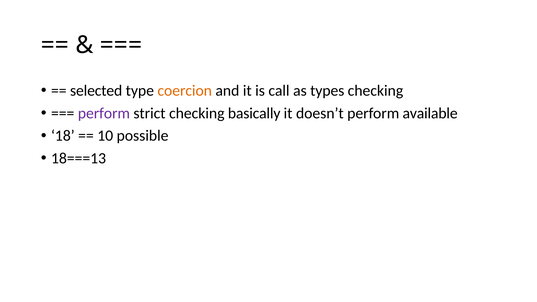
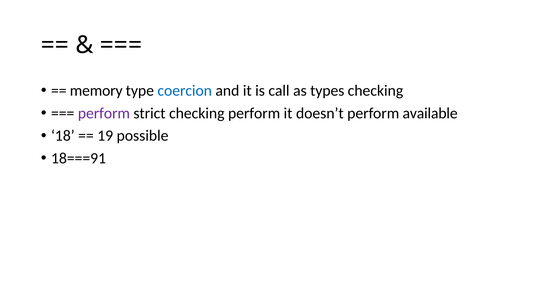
selected: selected -> memory
coercion colour: orange -> blue
checking basically: basically -> perform
10: 10 -> 19
18===13: 18===13 -> 18===91
